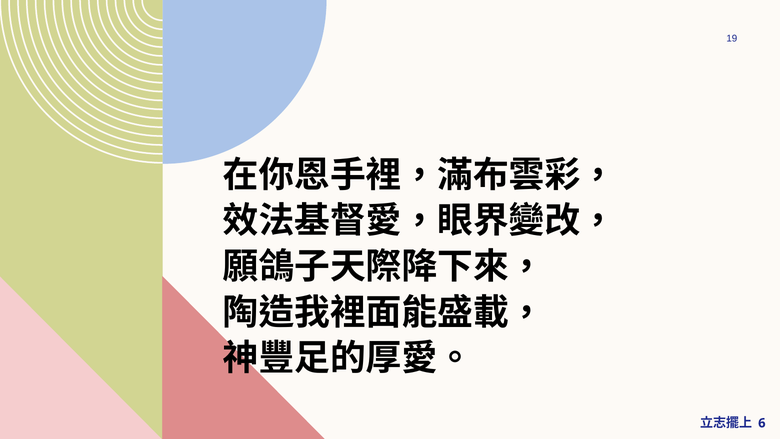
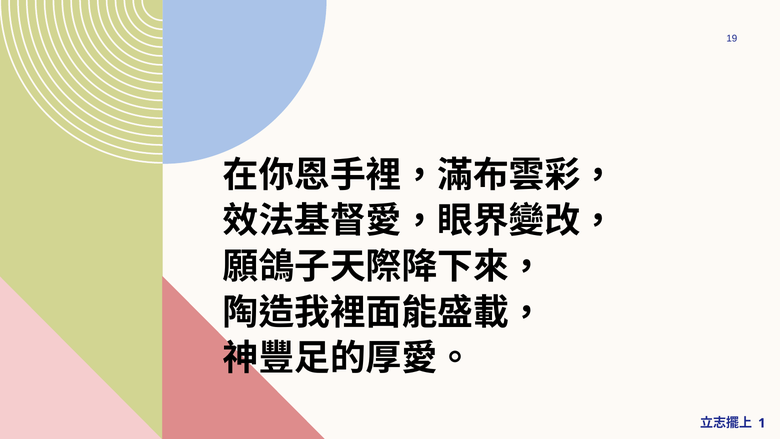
6: 6 -> 1
